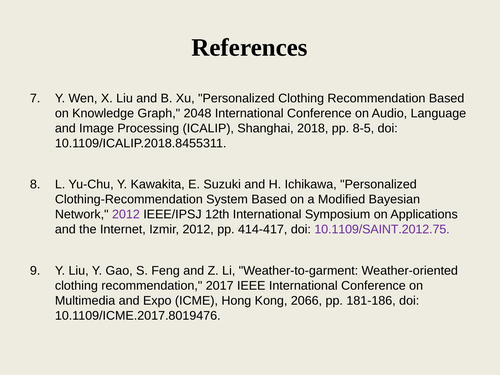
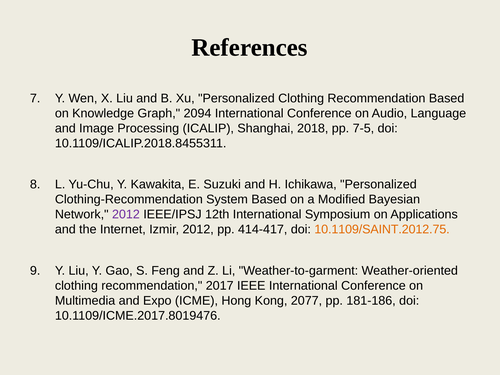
2048: 2048 -> 2094
8-5: 8-5 -> 7-5
10.1109/SAINT.2012.75 colour: purple -> orange
2066: 2066 -> 2077
